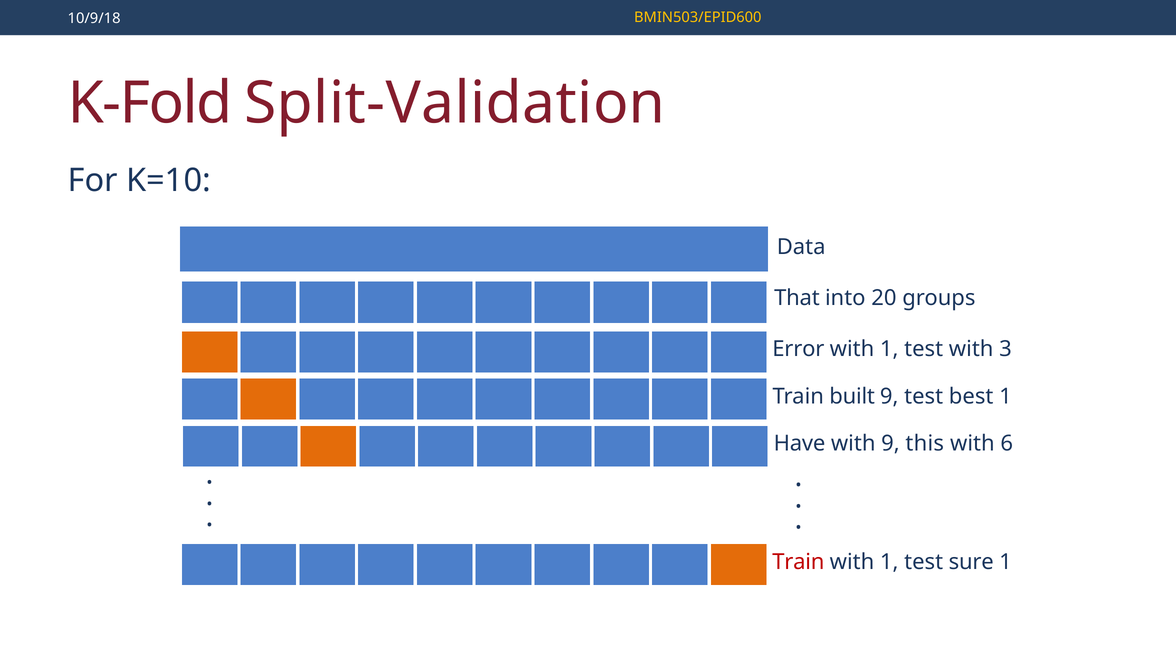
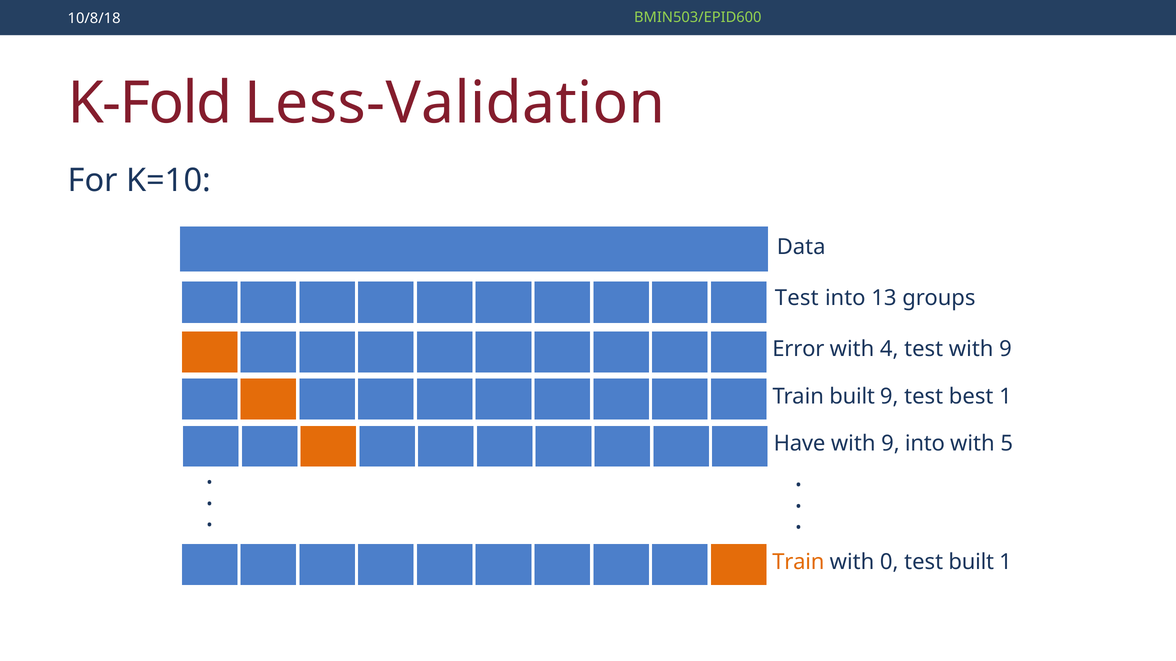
BMIN503/EPID600 colour: yellow -> light green
10/9/18: 10/9/18 -> 10/8/18
Split-Validation: Split-Validation -> Less-Validation
That at (797, 298): That -> Test
20: 20 -> 13
1 at (889, 349): 1 -> 4
test with 3: 3 -> 9
9 this: this -> into
6: 6 -> 5
Train at (798, 562) colour: red -> orange
1 at (889, 562): 1 -> 0
test sure: sure -> built
